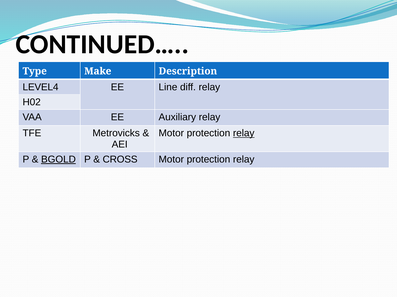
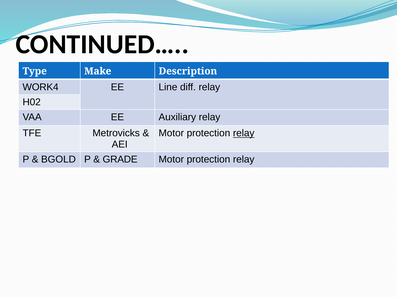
LEVEL4: LEVEL4 -> WORK4
BGOLD underline: present -> none
CROSS: CROSS -> GRADE
